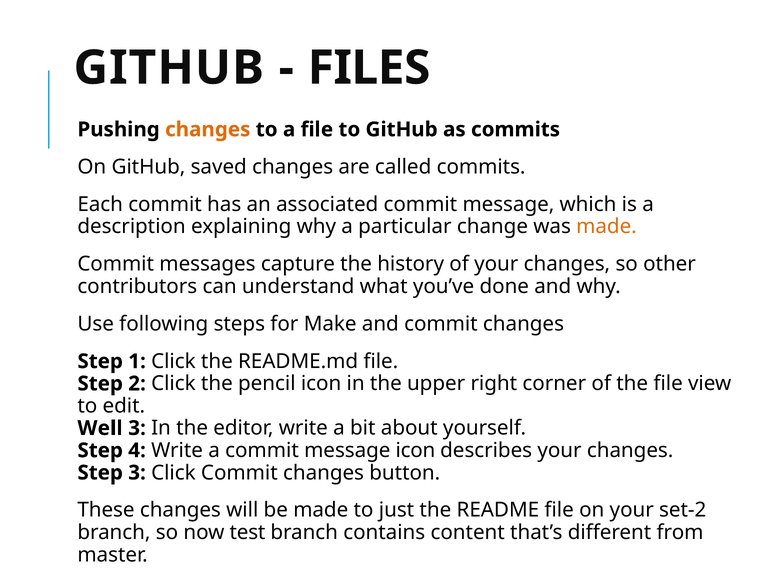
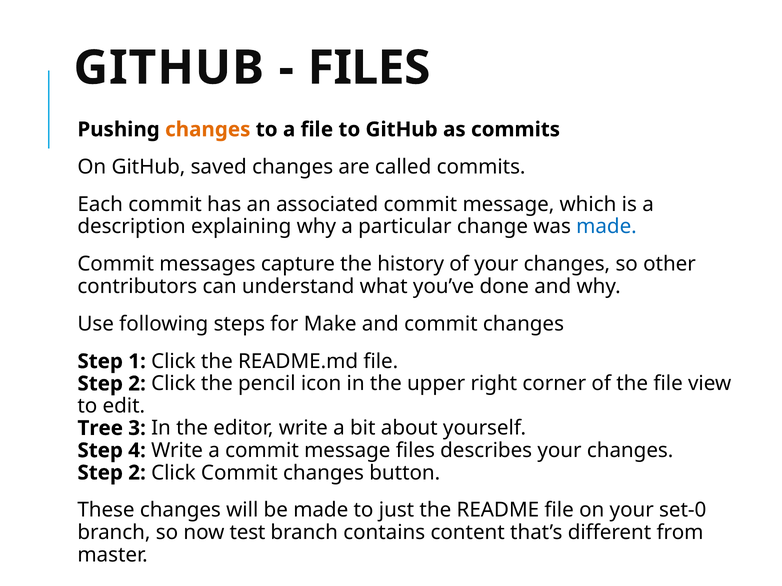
made at (606, 227) colour: orange -> blue
Well: Well -> Tree
message icon: icon -> files
3 at (137, 473): 3 -> 2
set-2: set-2 -> set-0
